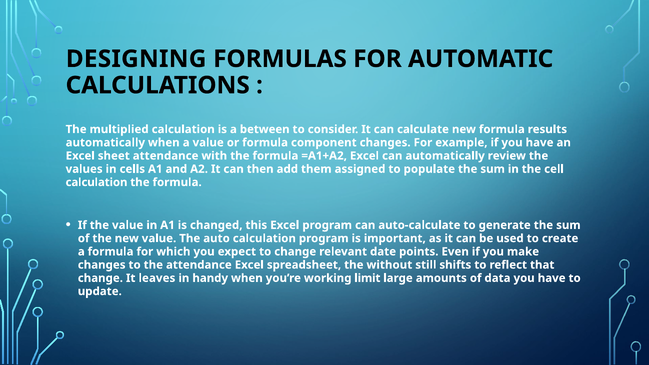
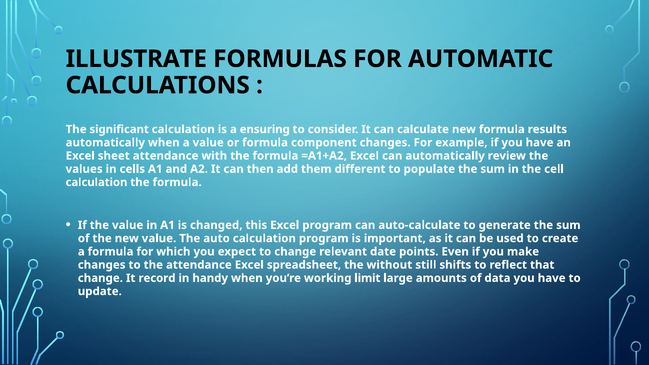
DESIGNING: DESIGNING -> ILLUSTRATE
multiplied: multiplied -> significant
between: between -> ensuring
assigned: assigned -> different
leaves: leaves -> record
